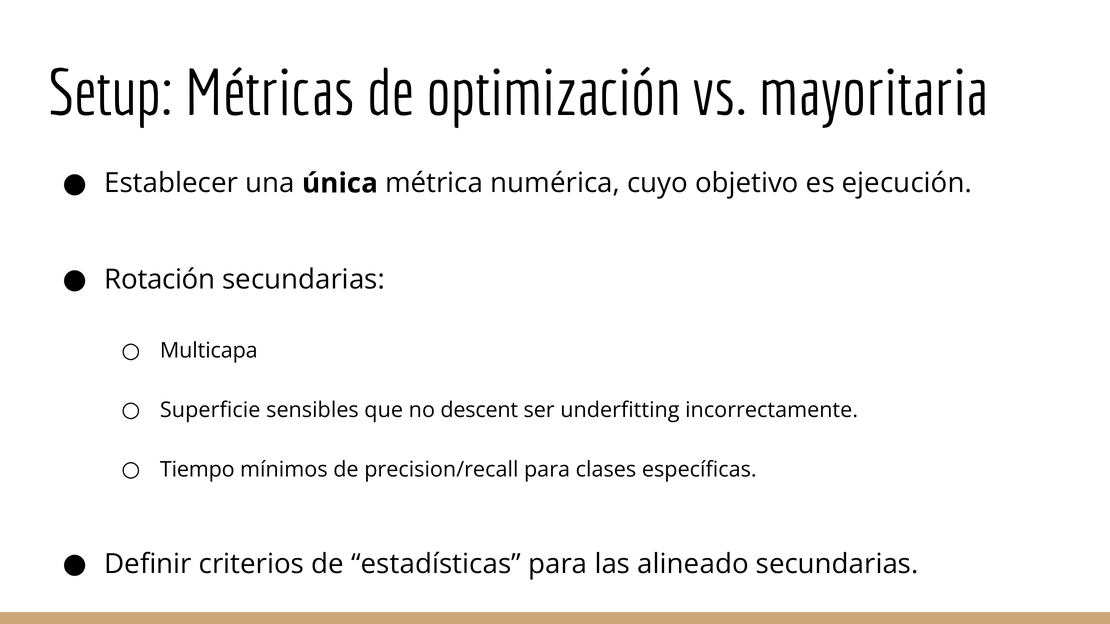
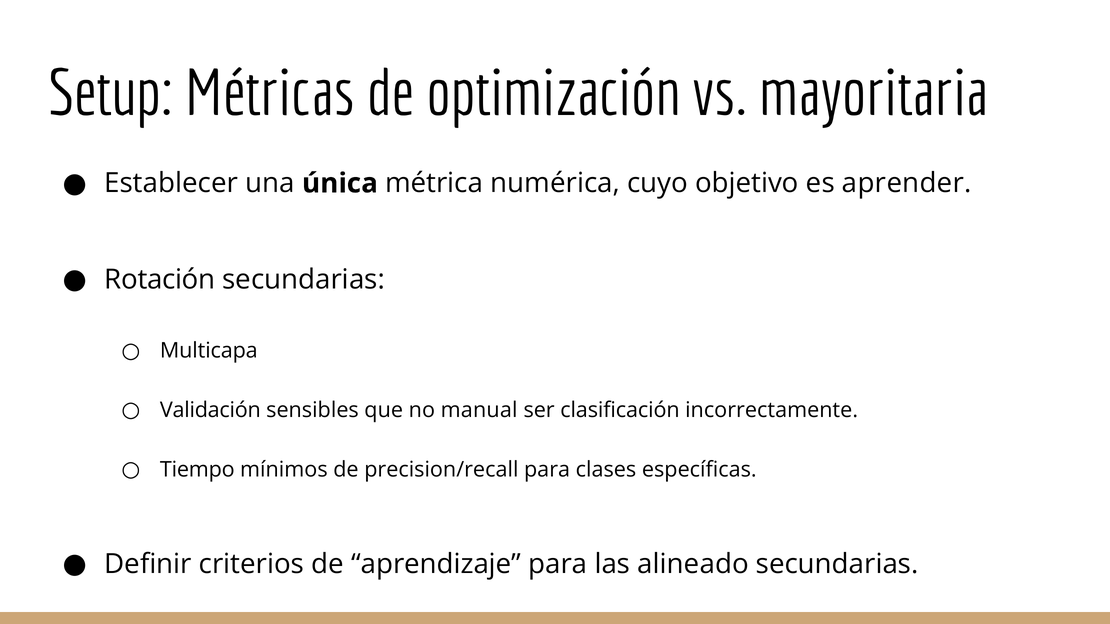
ejecución: ejecución -> aprender
Superficie: Superficie -> Validación
descent: descent -> manual
underfitting: underfitting -> clasificación
estadísticas: estadísticas -> aprendizaje
